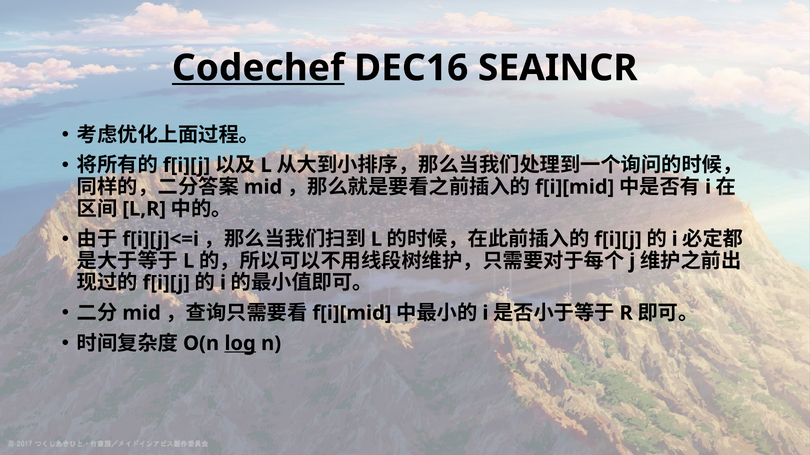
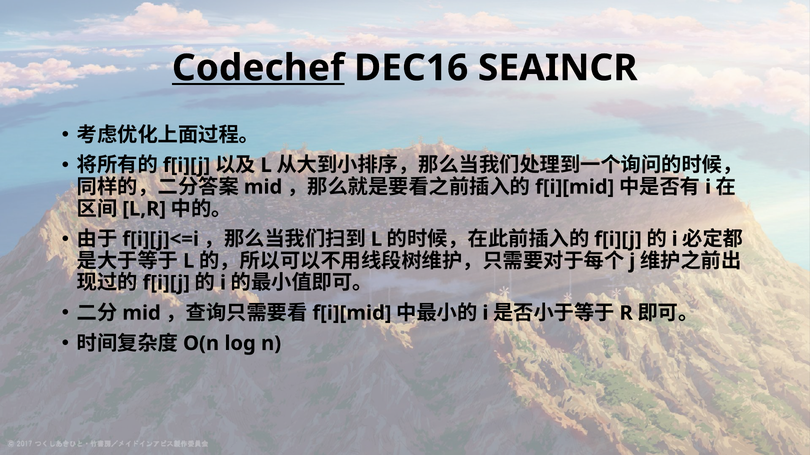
log underline: present -> none
